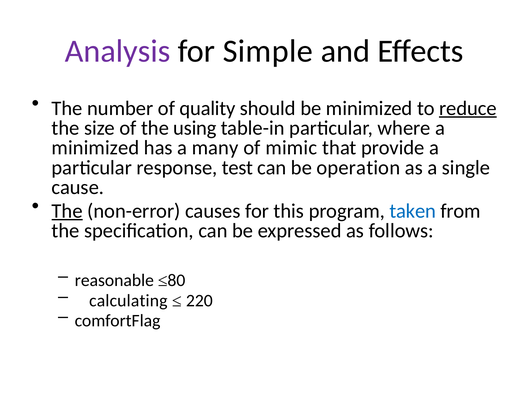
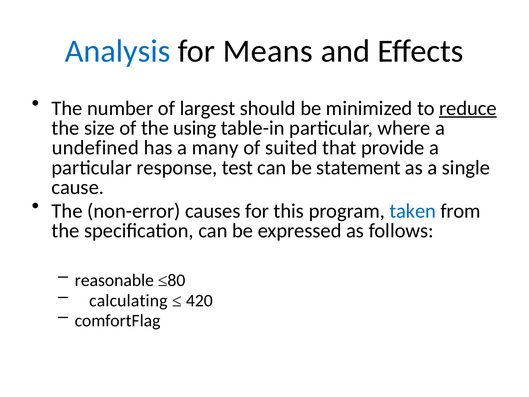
Analysis colour: purple -> blue
Simple: Simple -> Means
quality: quality -> largest
minimized at (95, 148): minimized -> undefined
mimic: mimic -> suited
operation: operation -> statement
The at (67, 211) underline: present -> none
220: 220 -> 420
